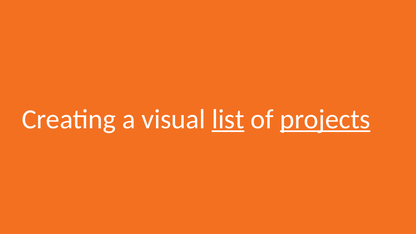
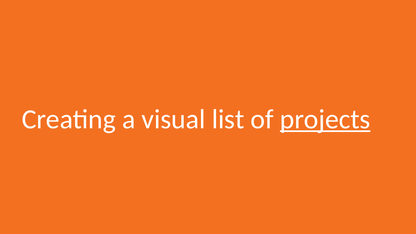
list underline: present -> none
